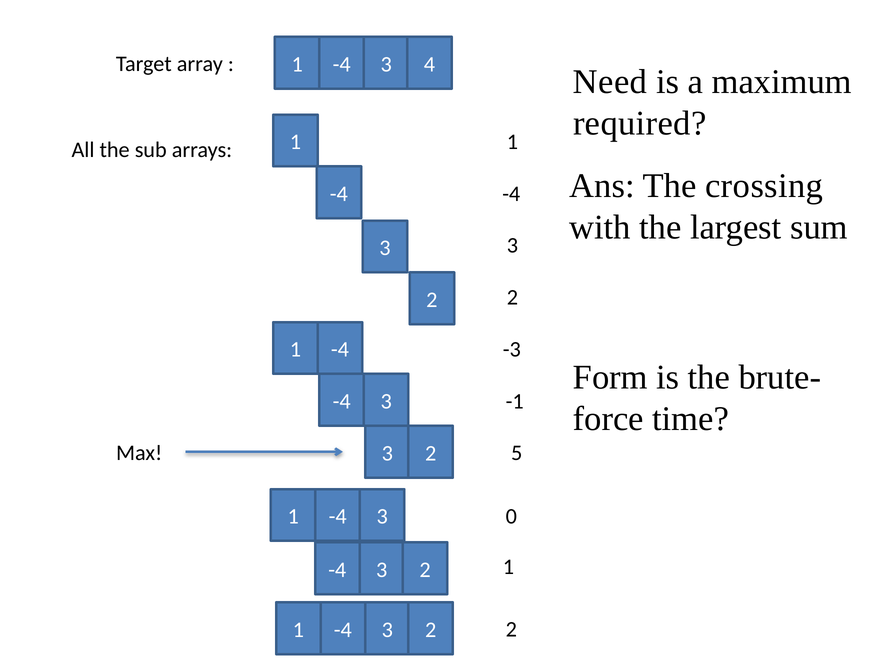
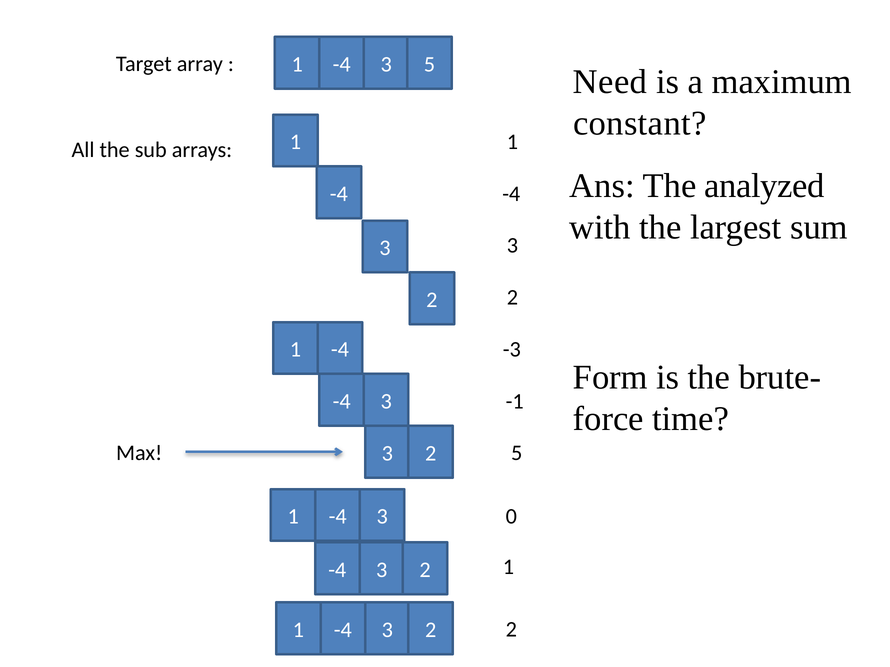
3 4: 4 -> 5
required: required -> constant
crossing: crossing -> analyzed
